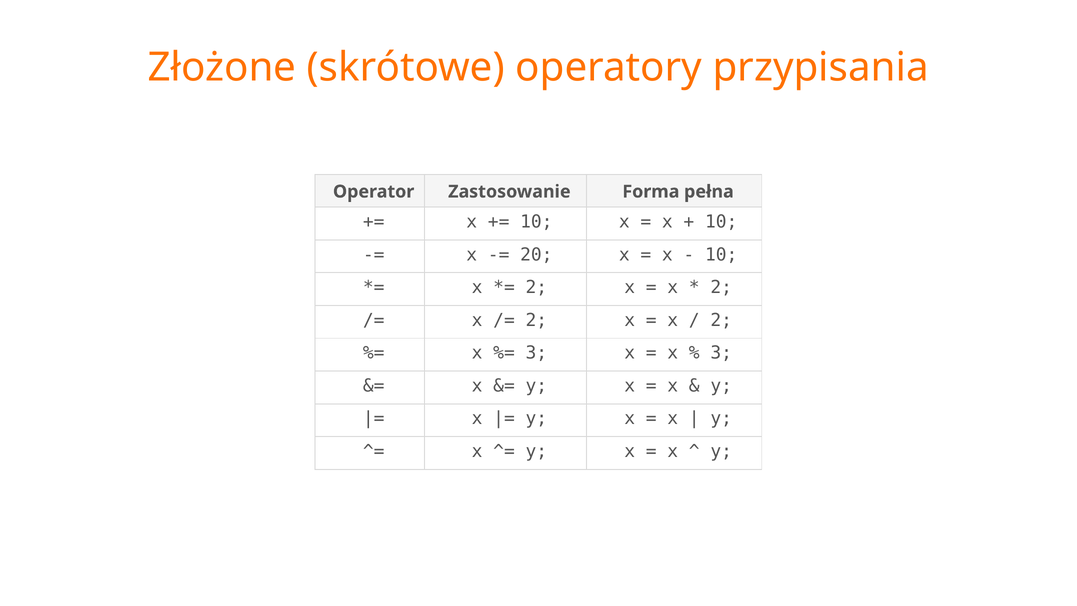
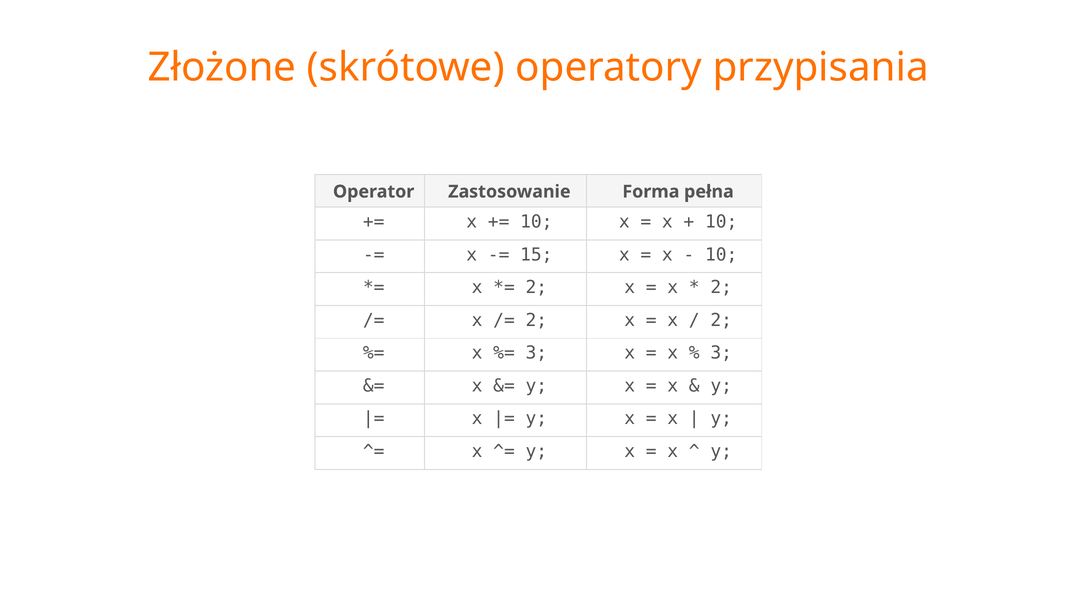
20: 20 -> 15
